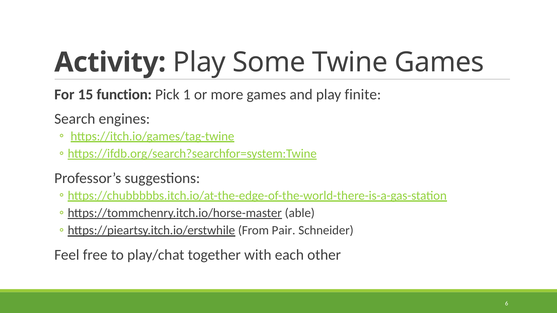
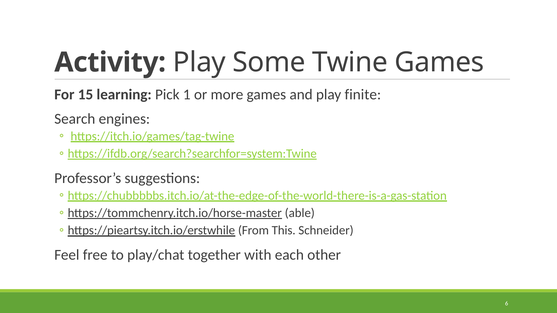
function: function -> learning
Pair: Pair -> This
